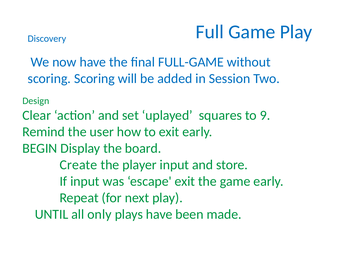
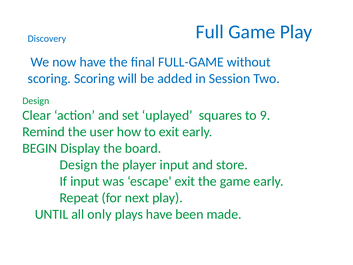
Create at (79, 165): Create -> Design
